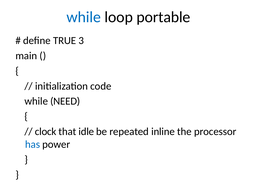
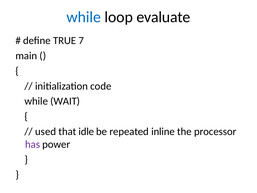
portable: portable -> evaluate
3: 3 -> 7
NEED: NEED -> WAIT
clock: clock -> used
has colour: blue -> purple
